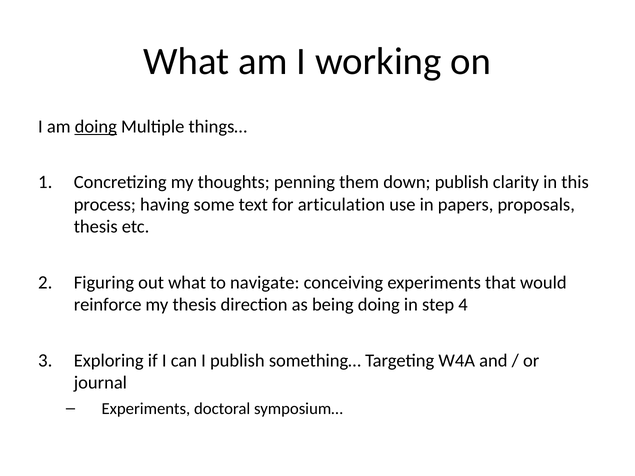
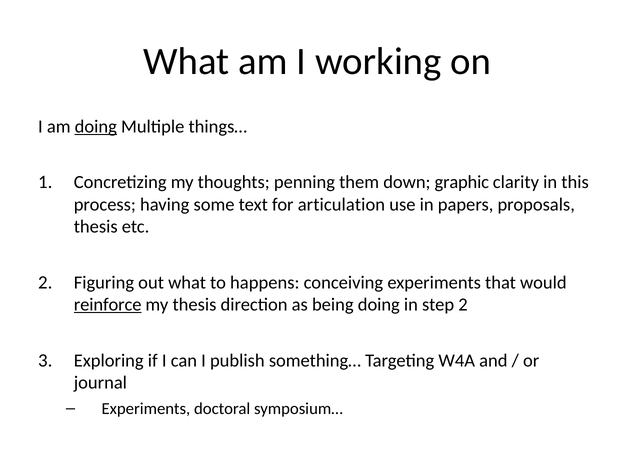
down publish: publish -> graphic
navigate: navigate -> happens
reinforce underline: none -> present
step 4: 4 -> 2
